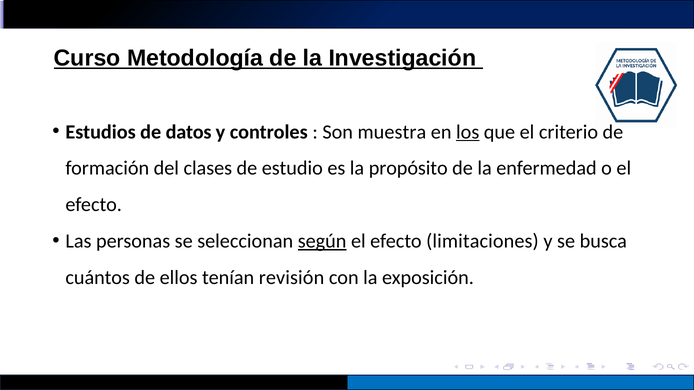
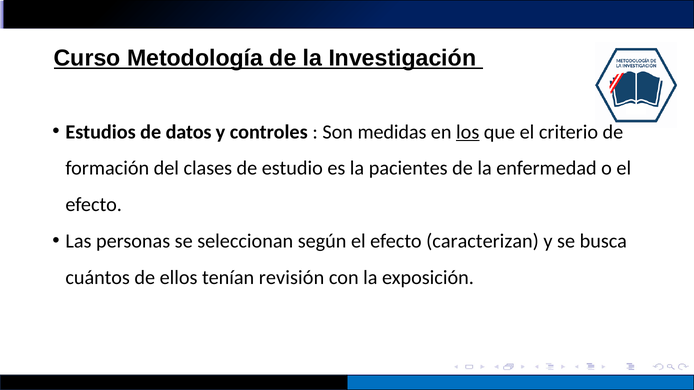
muestra: muestra -> medidas
propósito: propósito -> pacientes
según underline: present -> none
limitaciones: limitaciones -> caracterizan
